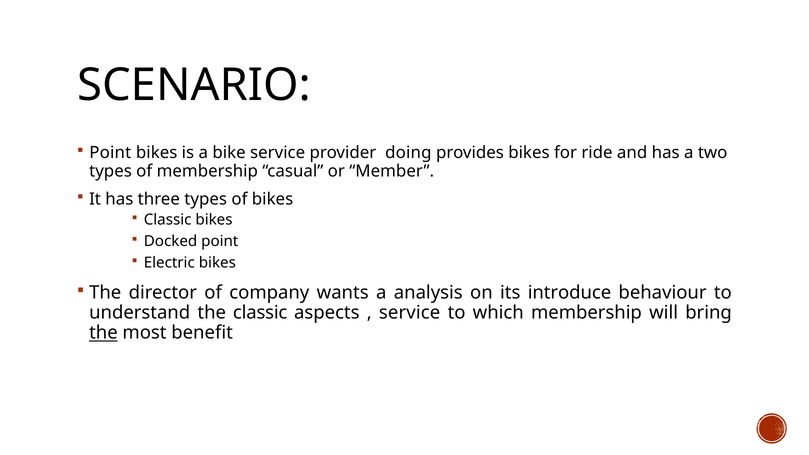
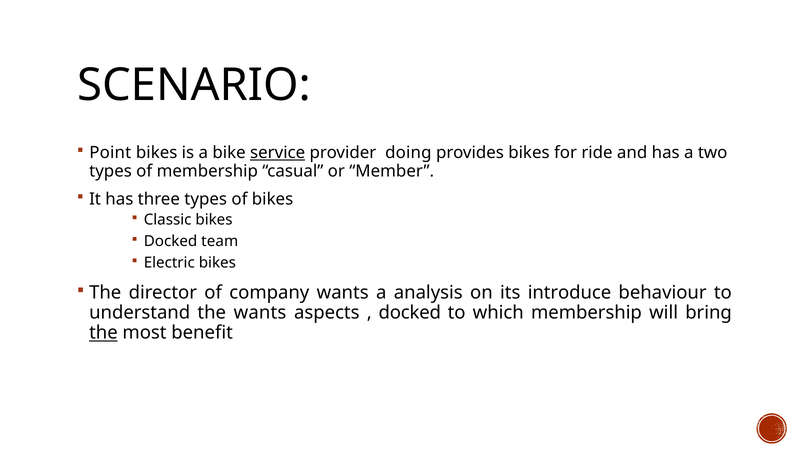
service at (278, 153) underline: none -> present
Docked point: point -> team
the classic: classic -> wants
service at (410, 313): service -> docked
